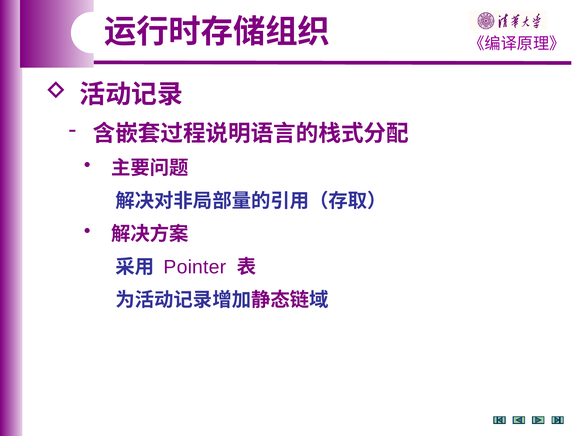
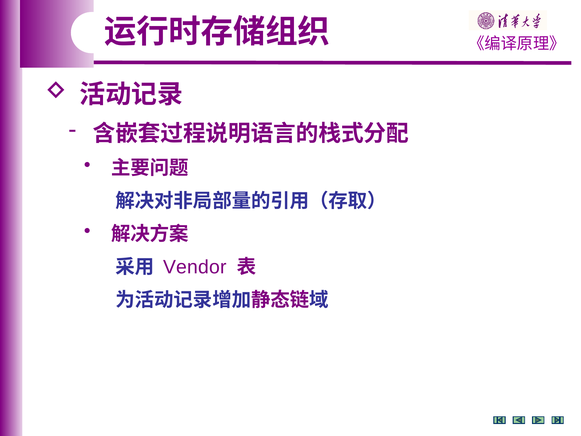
Pointer: Pointer -> Vendor
